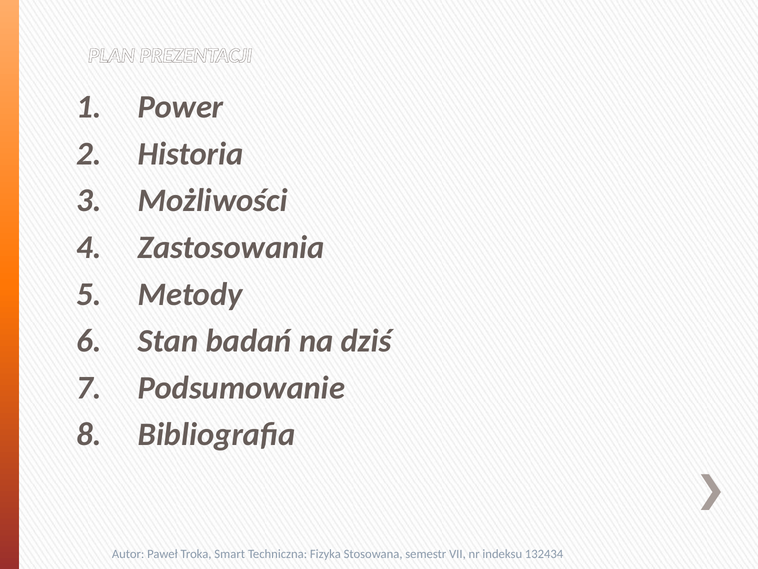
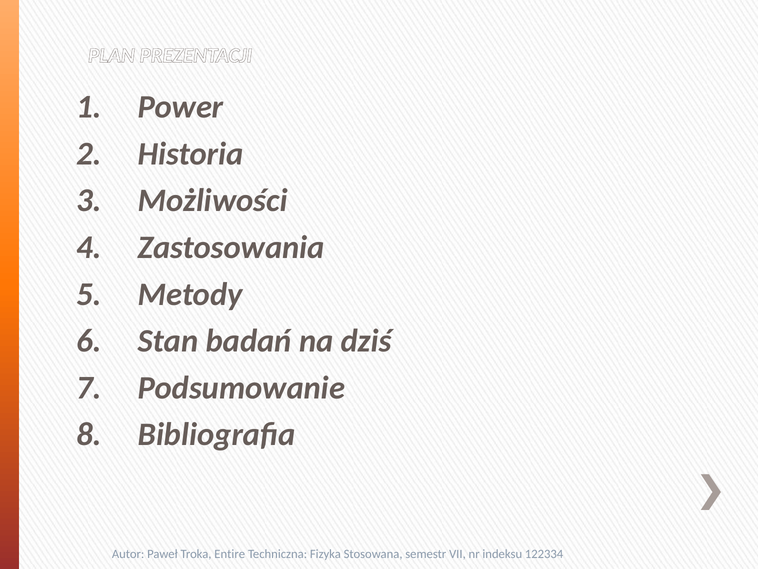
Smart: Smart -> Entire
132434: 132434 -> 122334
